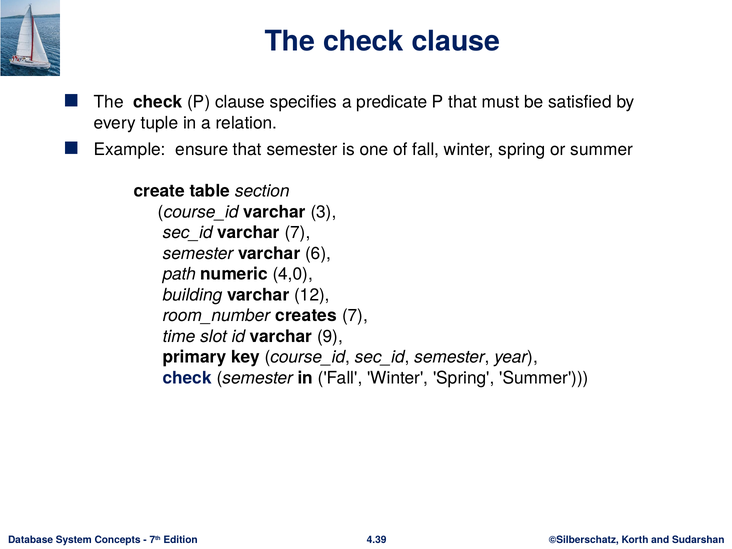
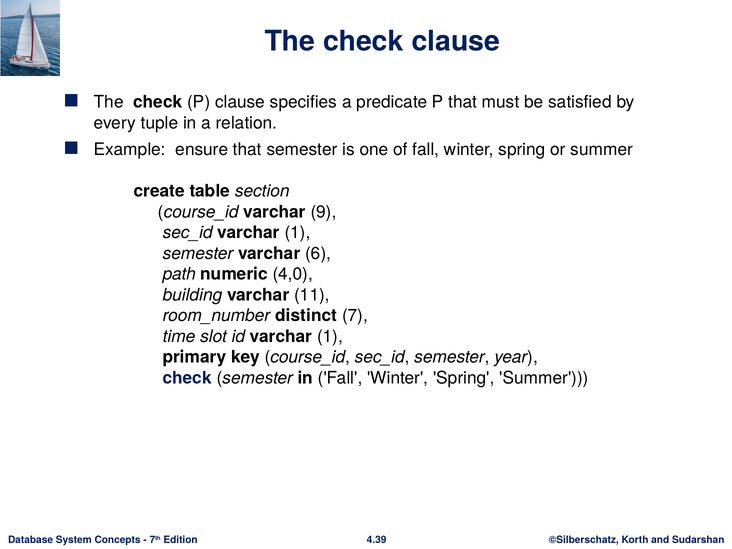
3: 3 -> 9
sec_id varchar 7: 7 -> 1
12: 12 -> 11
creates: creates -> distinct
id varchar 9: 9 -> 1
